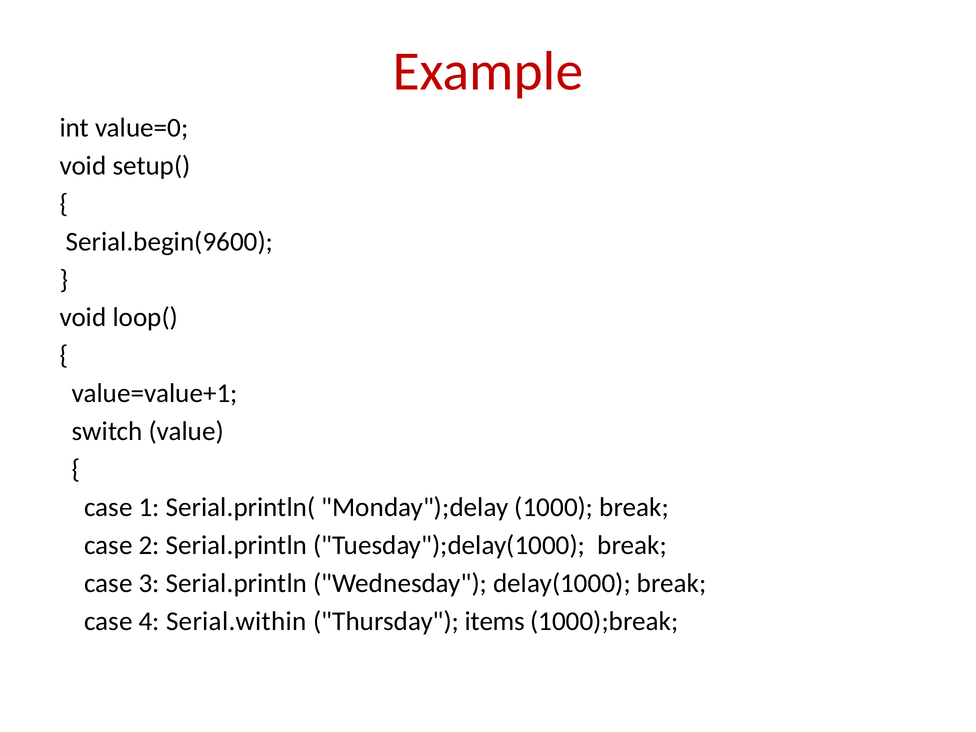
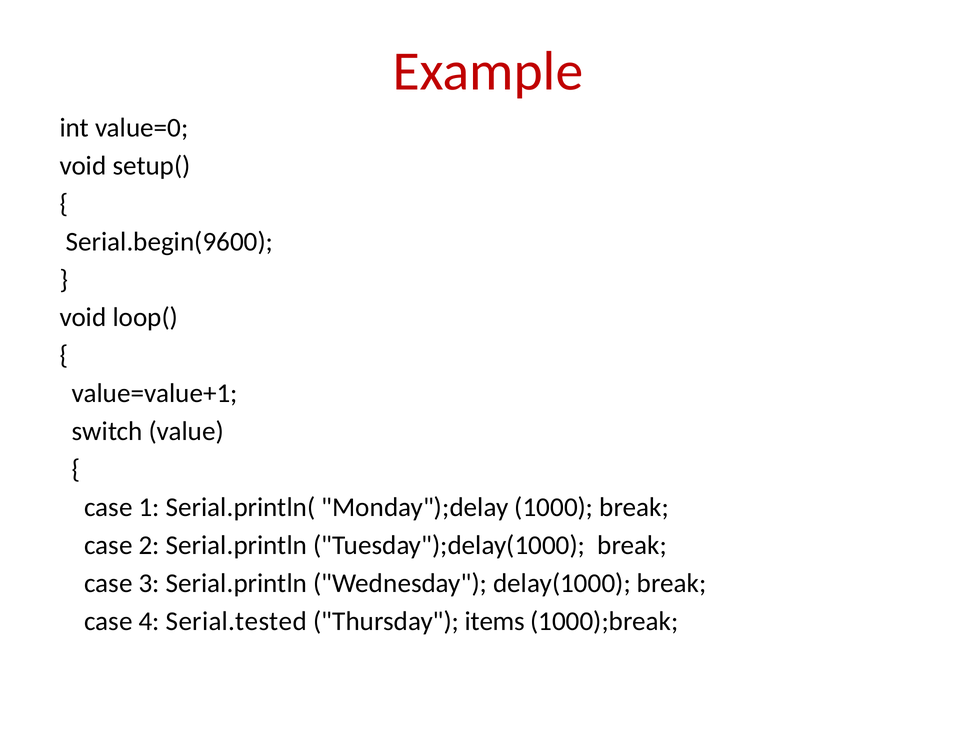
Serial.within: Serial.within -> Serial.tested
